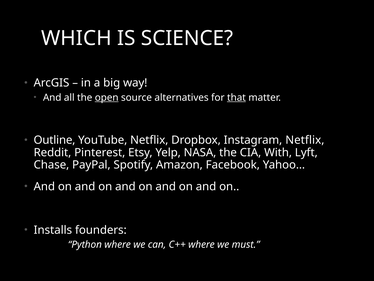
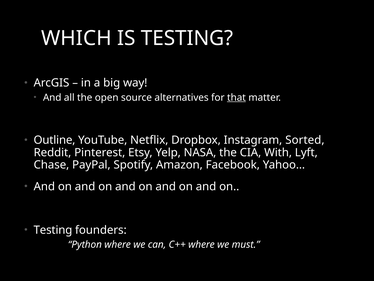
IS SCIENCE: SCIENCE -> TESTING
open underline: present -> none
Instagram Netflix: Netflix -> Sorted
Installs at (53, 230): Installs -> Testing
